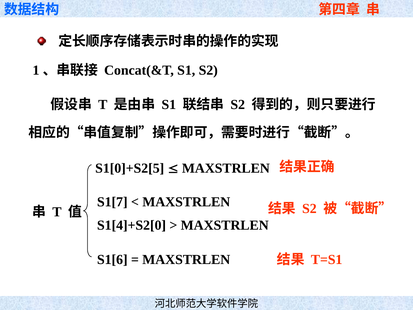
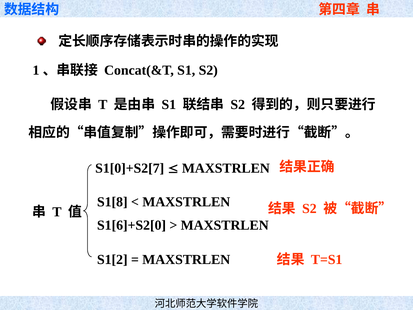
S1[0]+S2[5: S1[0]+S2[5 -> S1[0]+S2[7
S1[7: S1[7 -> S1[8
S1[4]+S2[0: S1[4]+S2[0 -> S1[6]+S2[0
S1[6: S1[6 -> S1[2
